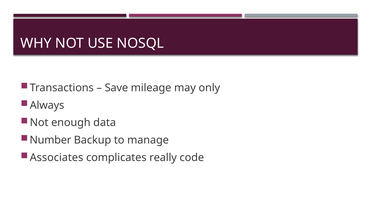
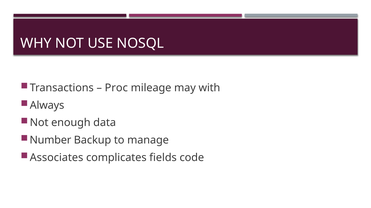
Save: Save -> Proc
only: only -> with
really: really -> fields
